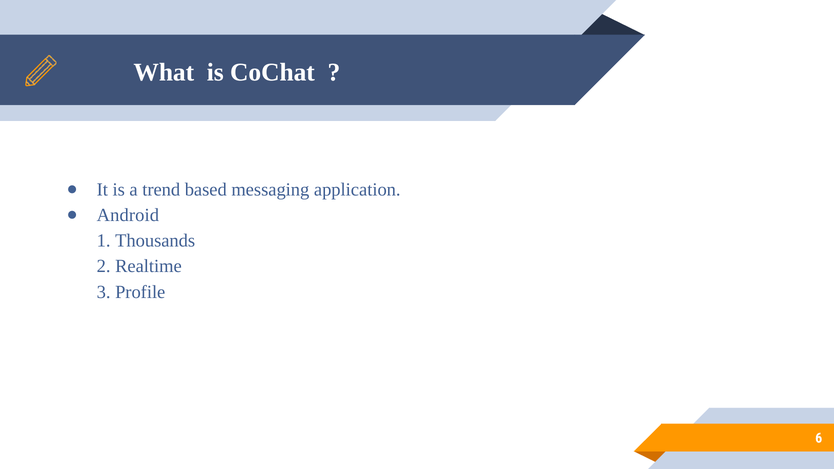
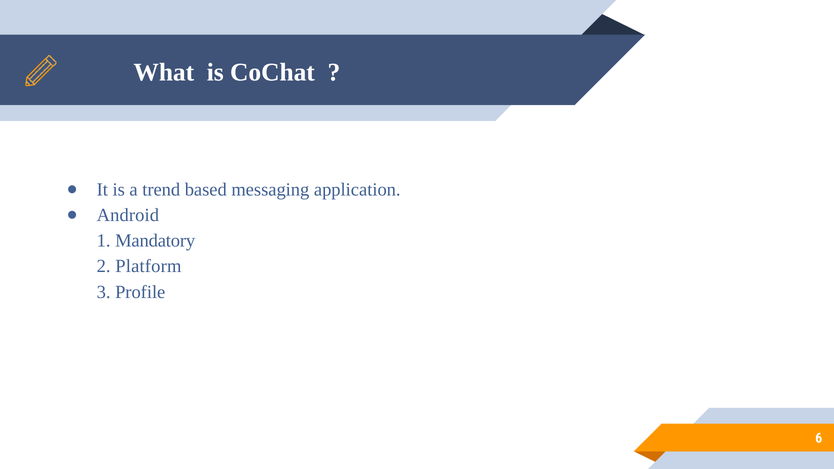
Thousands: Thousands -> Mandatory
Realtime: Realtime -> Platform
